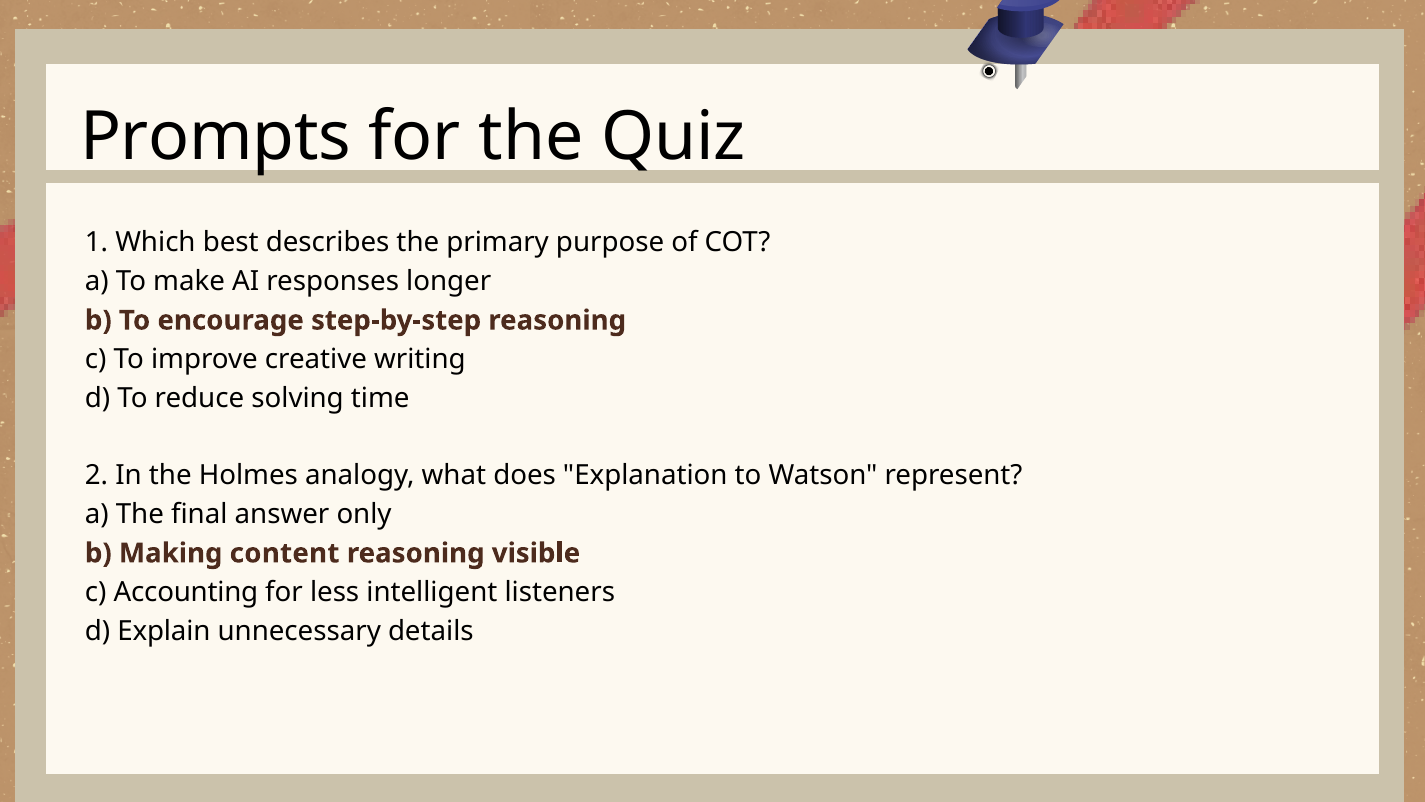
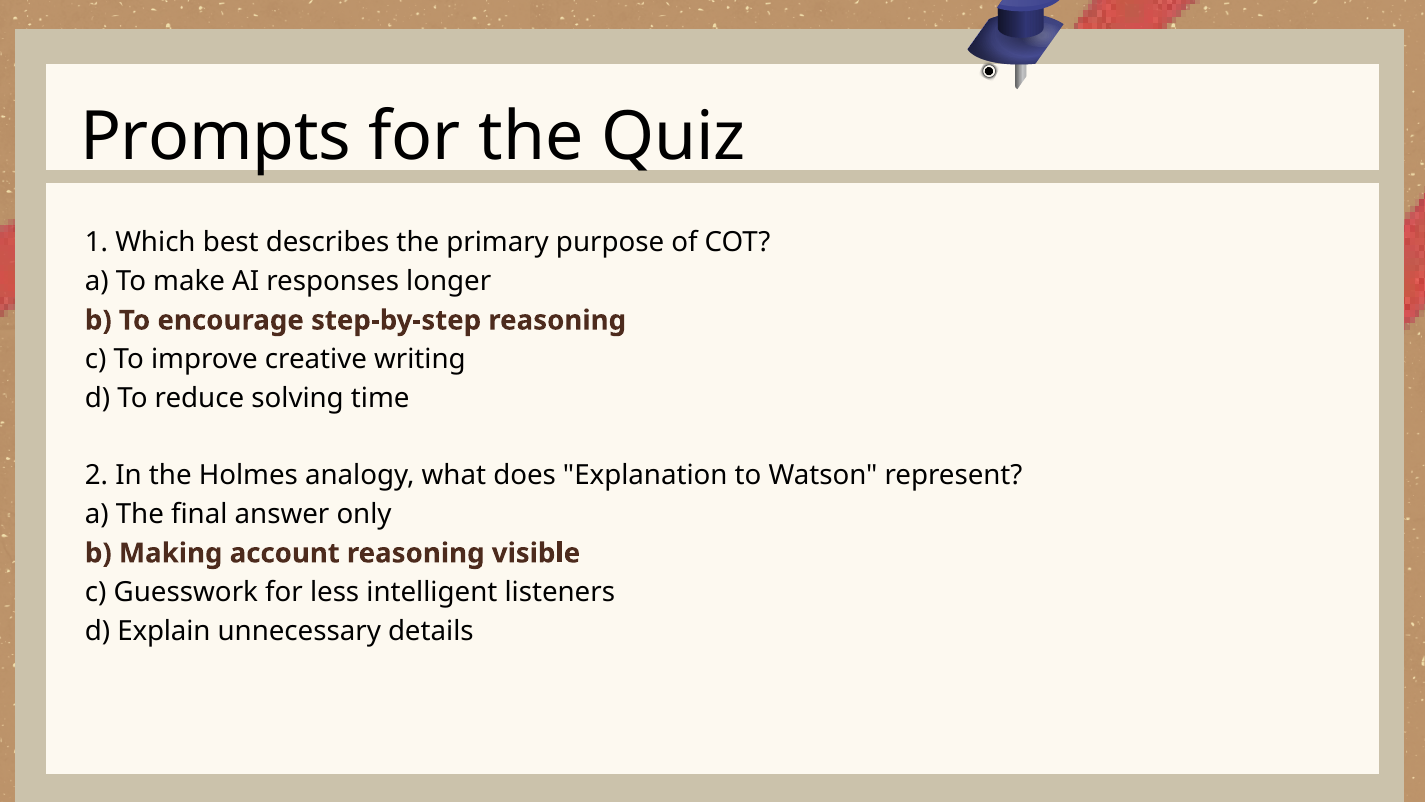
content: content -> account
Accounting: Accounting -> Guesswork
